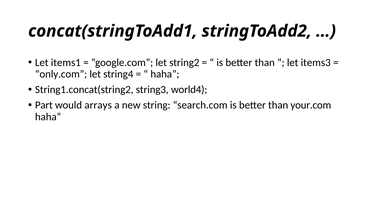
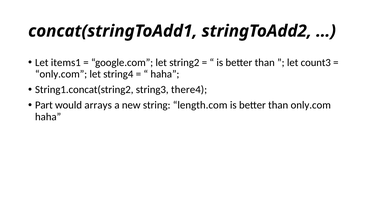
items3: items3 -> count3
world4: world4 -> there4
search.com: search.com -> length.com
than your.com: your.com -> only.com
